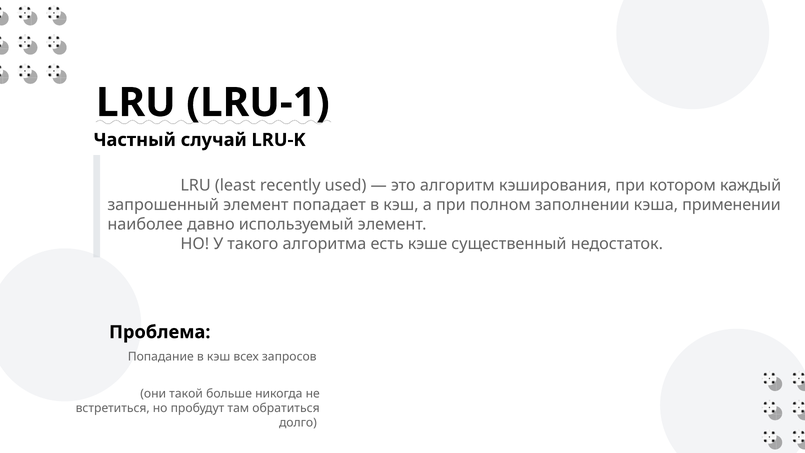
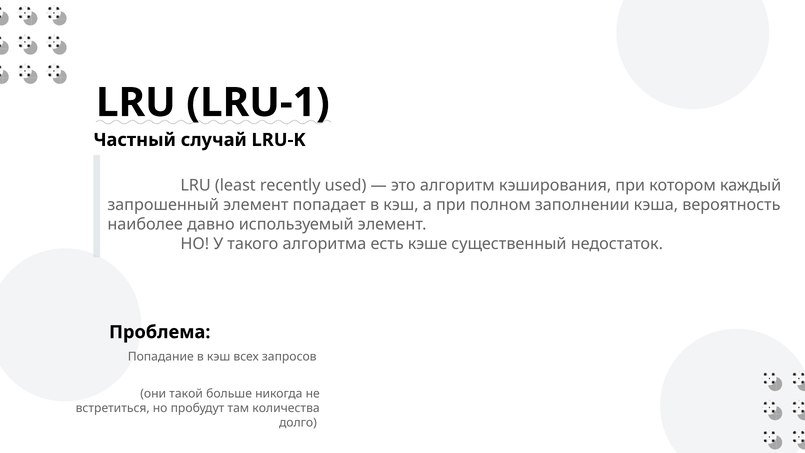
применении: применении -> вероятность
обратиться: обратиться -> количества
